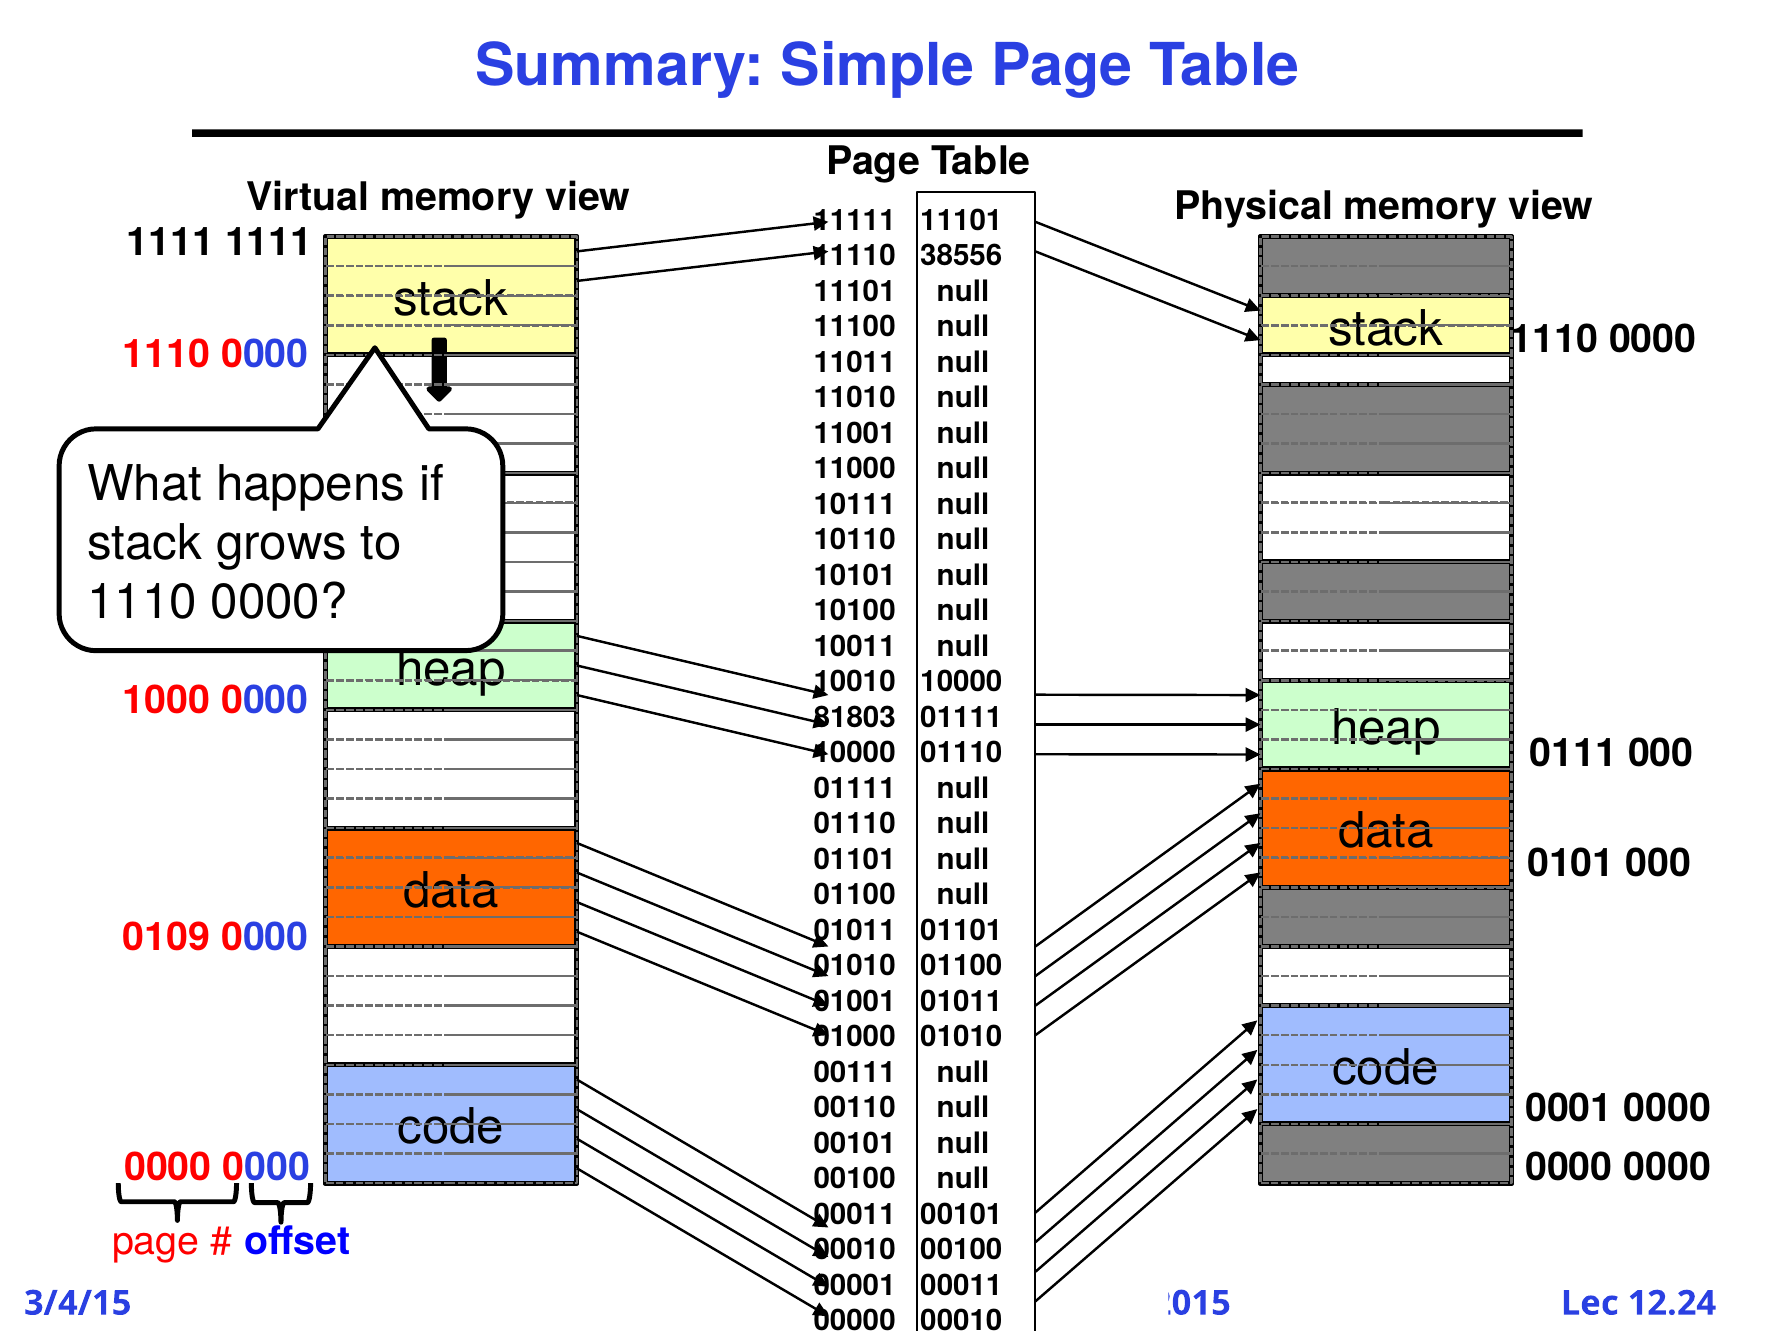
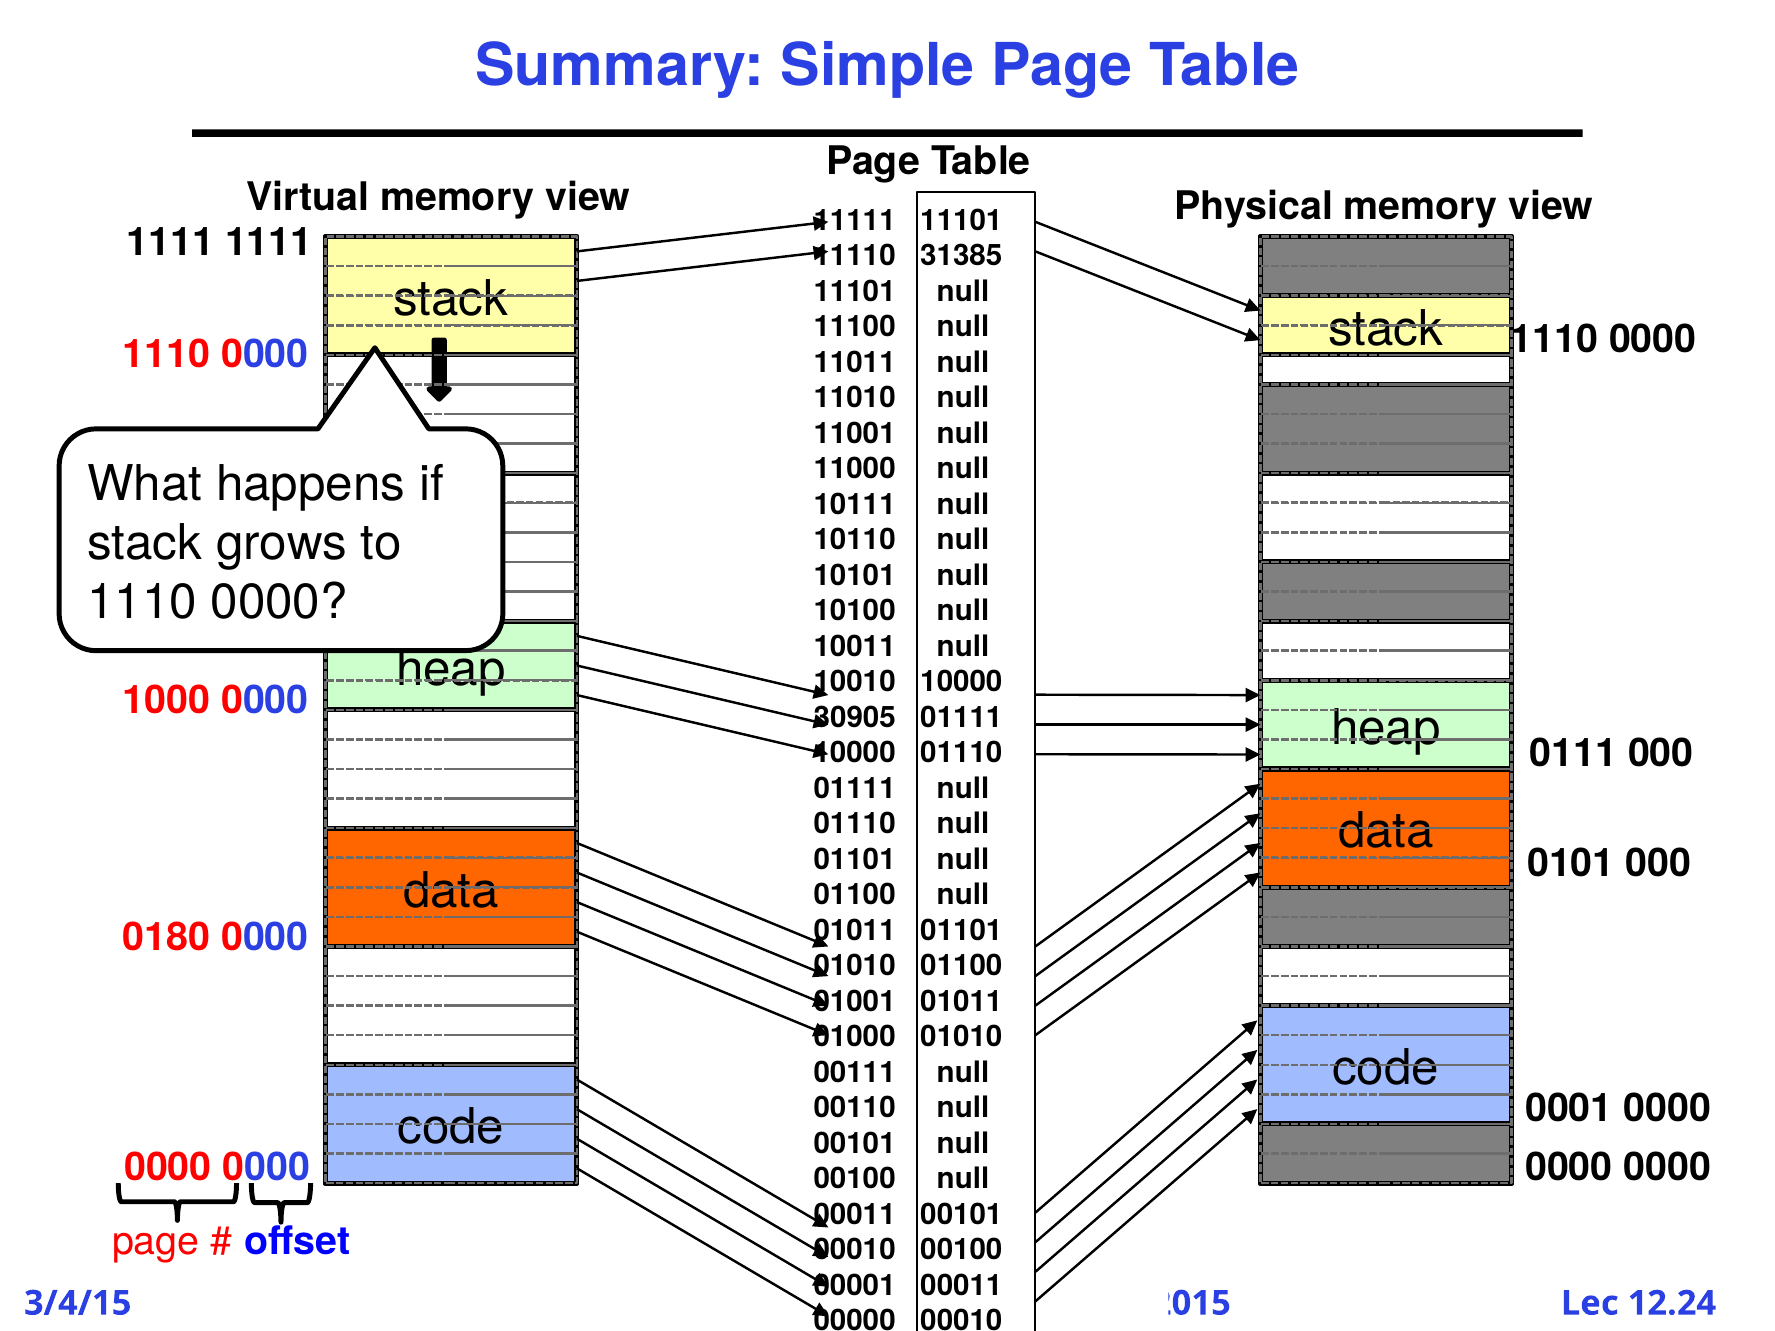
38556: 38556 -> 31385
81803: 81803 -> 30905
0109: 0109 -> 0180
